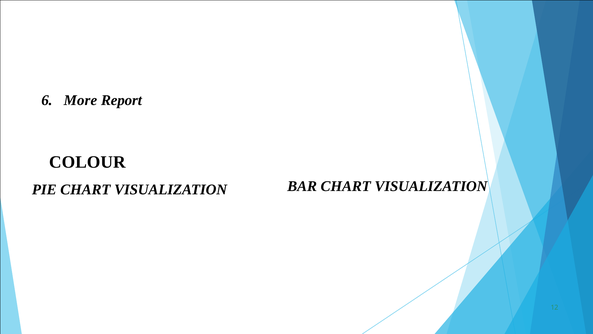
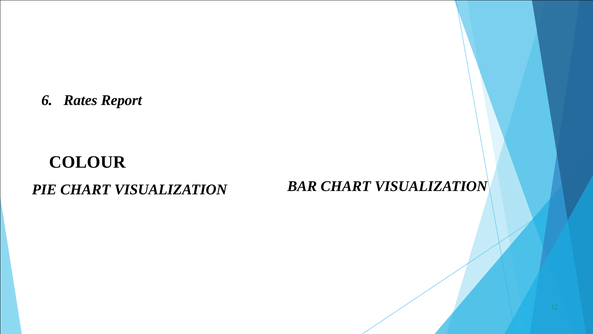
More: More -> Rates
